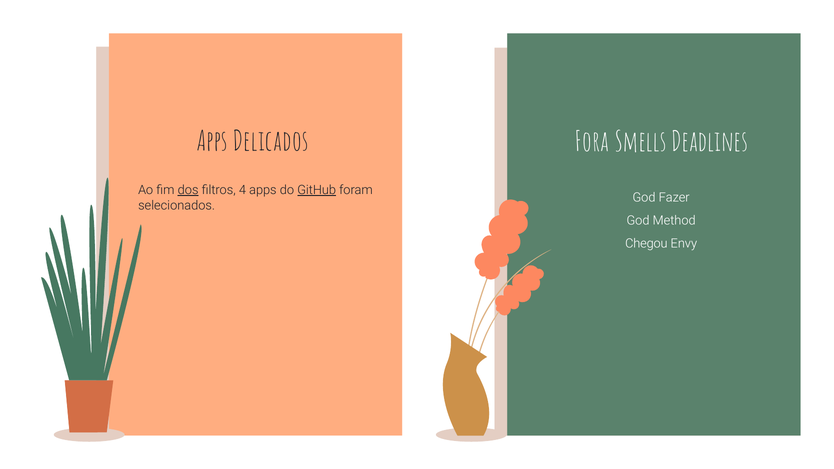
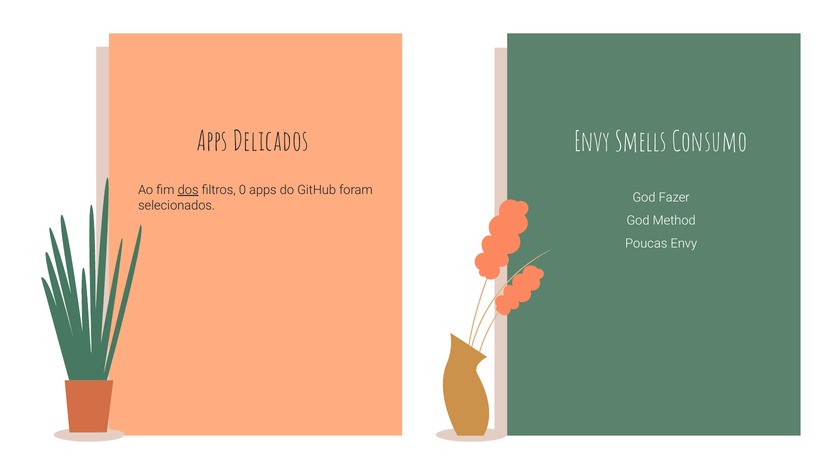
Fora at (592, 142): Fora -> Envy
Deadlines: Deadlines -> Consumo
4: 4 -> 0
GitHub underline: present -> none
Chegou: Chegou -> Poucas
